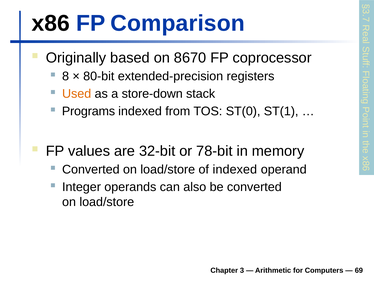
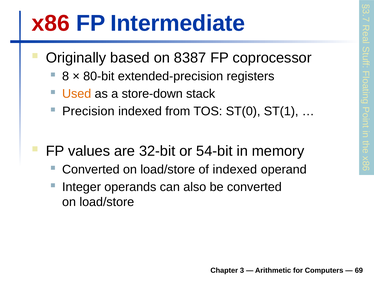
x86 colour: black -> red
Comparison: Comparison -> Intermediate
8670: 8670 -> 8387
Programs: Programs -> Precision
78-bit: 78-bit -> 54-bit
